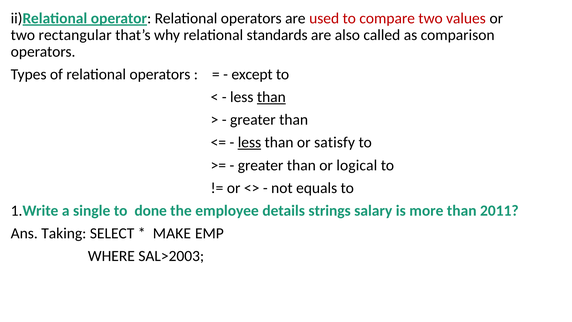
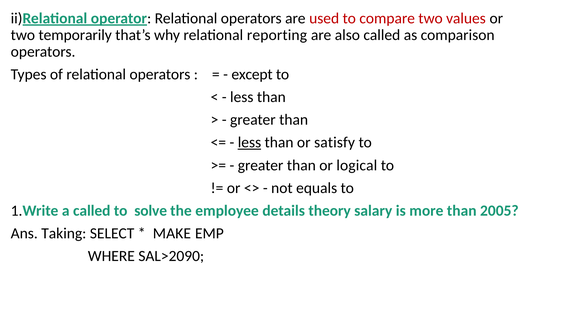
rectangular: rectangular -> temporarily
standards: standards -> reporting
than at (271, 97) underline: present -> none
a single: single -> called
done: done -> solve
strings: strings -> theory
2011: 2011 -> 2005
SAL>2003: SAL>2003 -> SAL>2090
